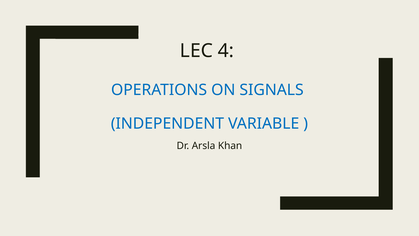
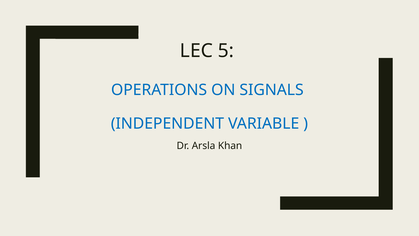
4: 4 -> 5
